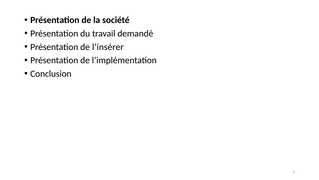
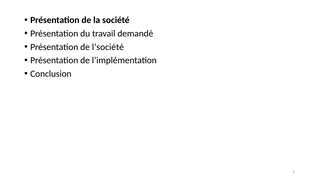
l’insérer: l’insérer -> l’société
